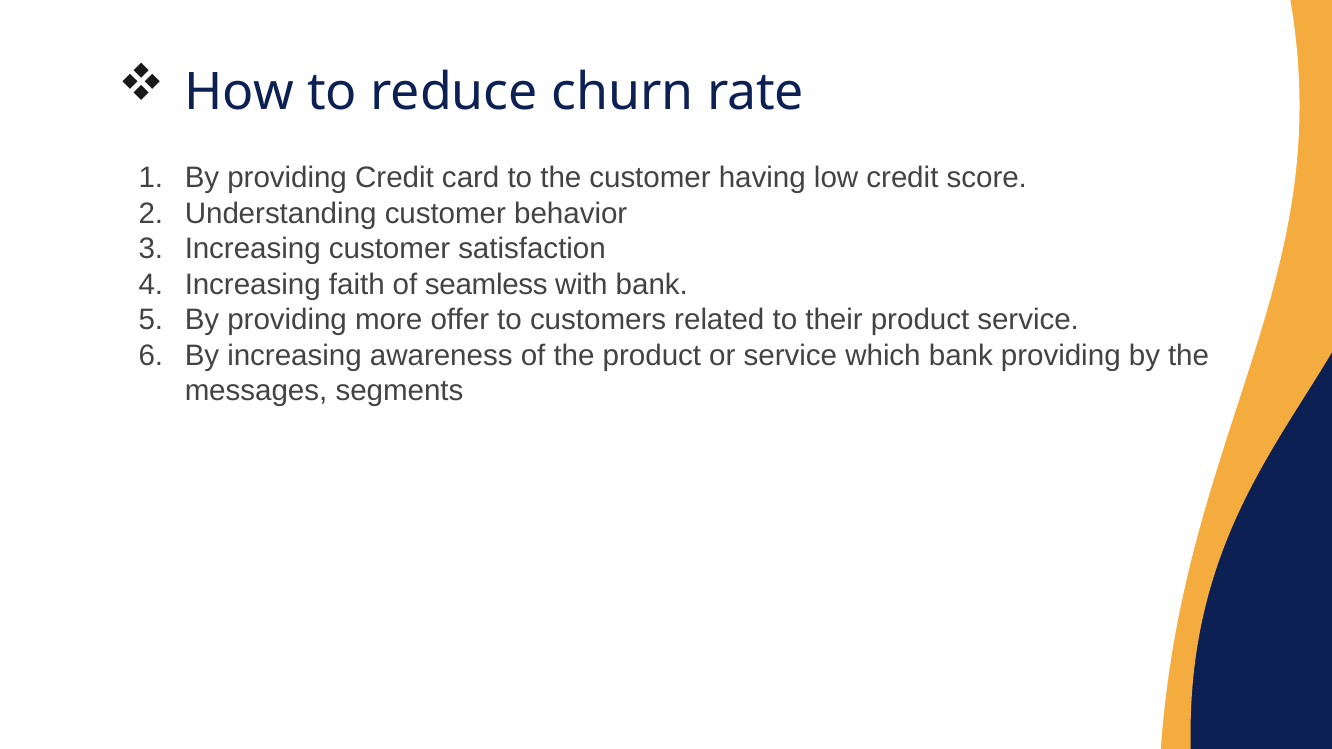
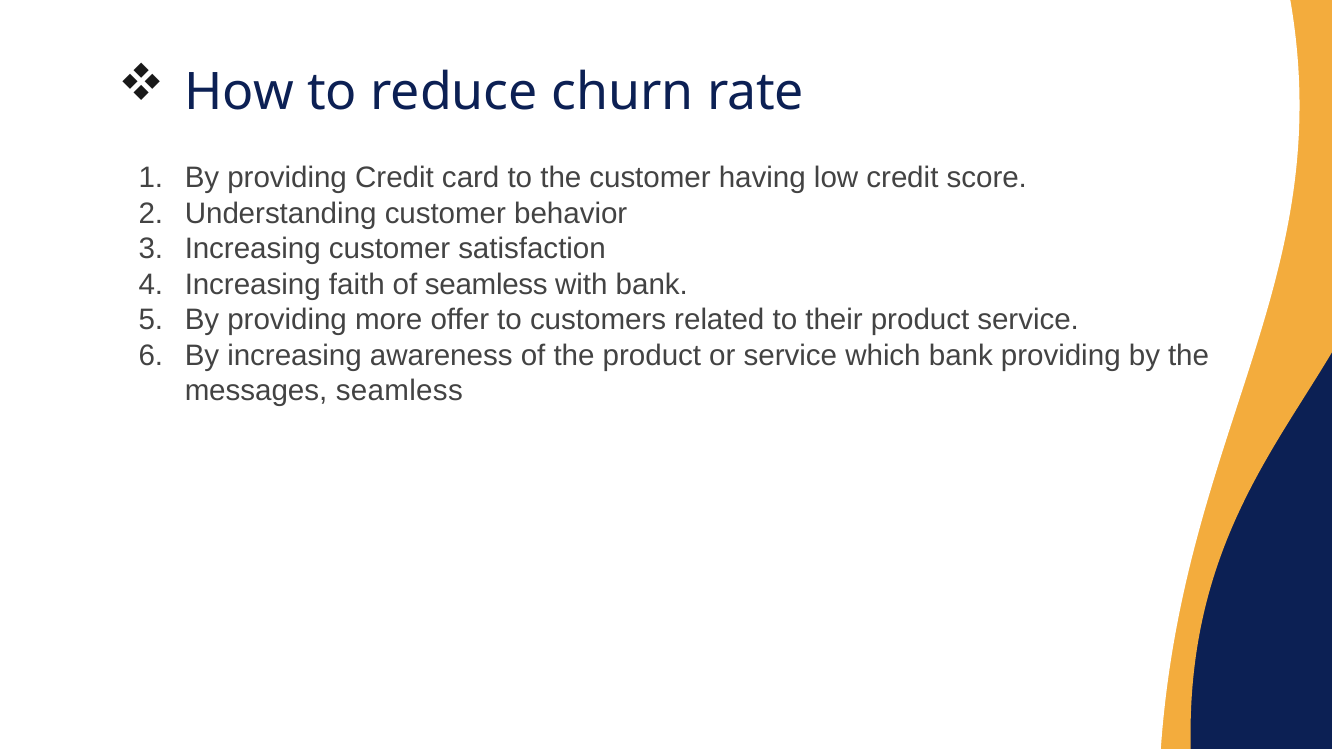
messages segments: segments -> seamless
